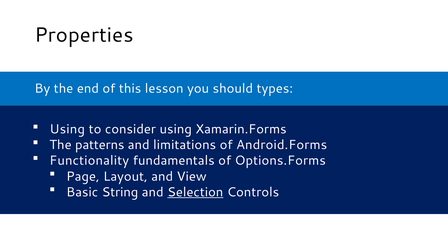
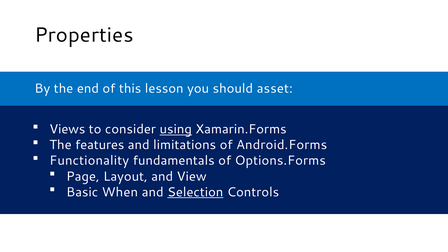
types: types -> asset
Using at (67, 129): Using -> Views
using at (176, 129) underline: none -> present
patterns: patterns -> features
String: String -> When
